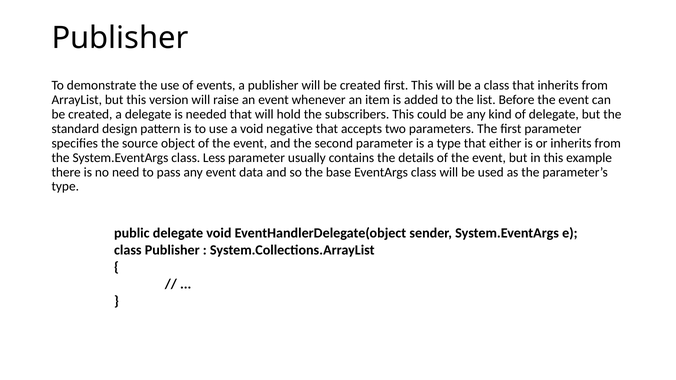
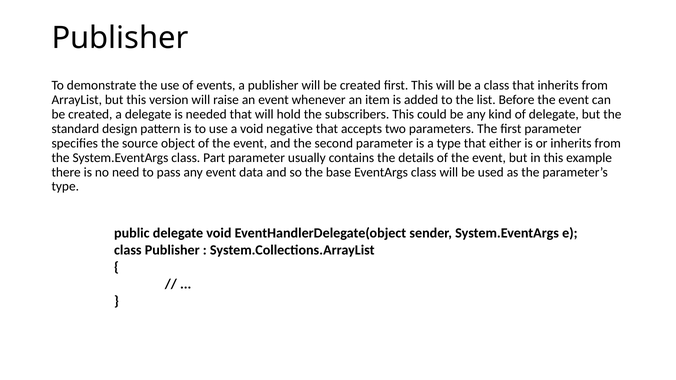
Less: Less -> Part
